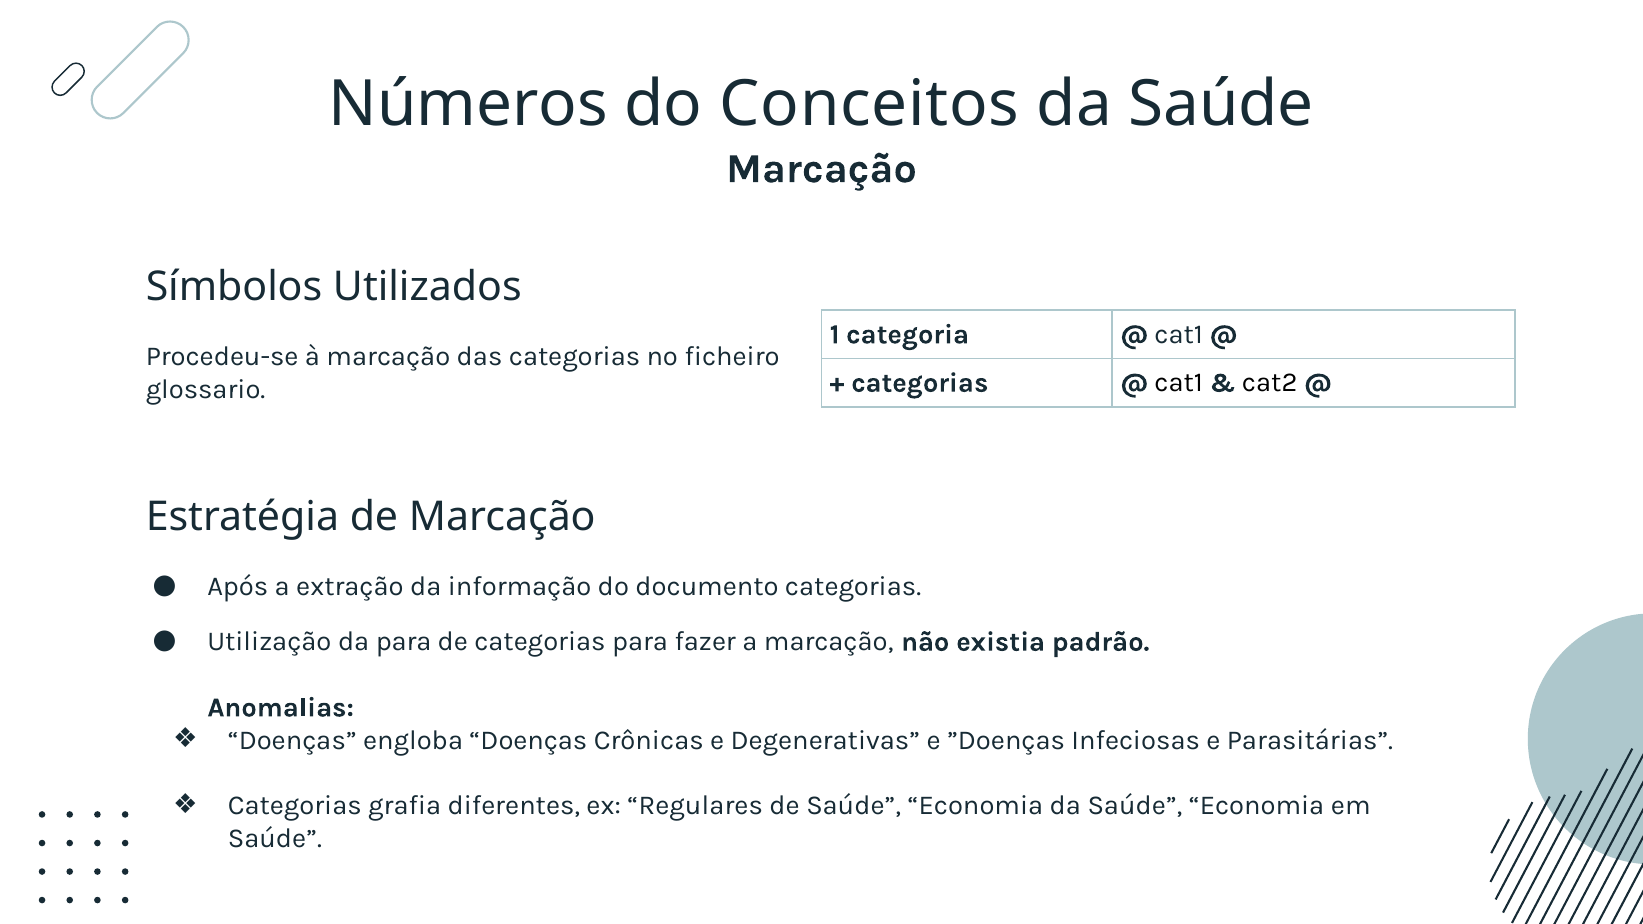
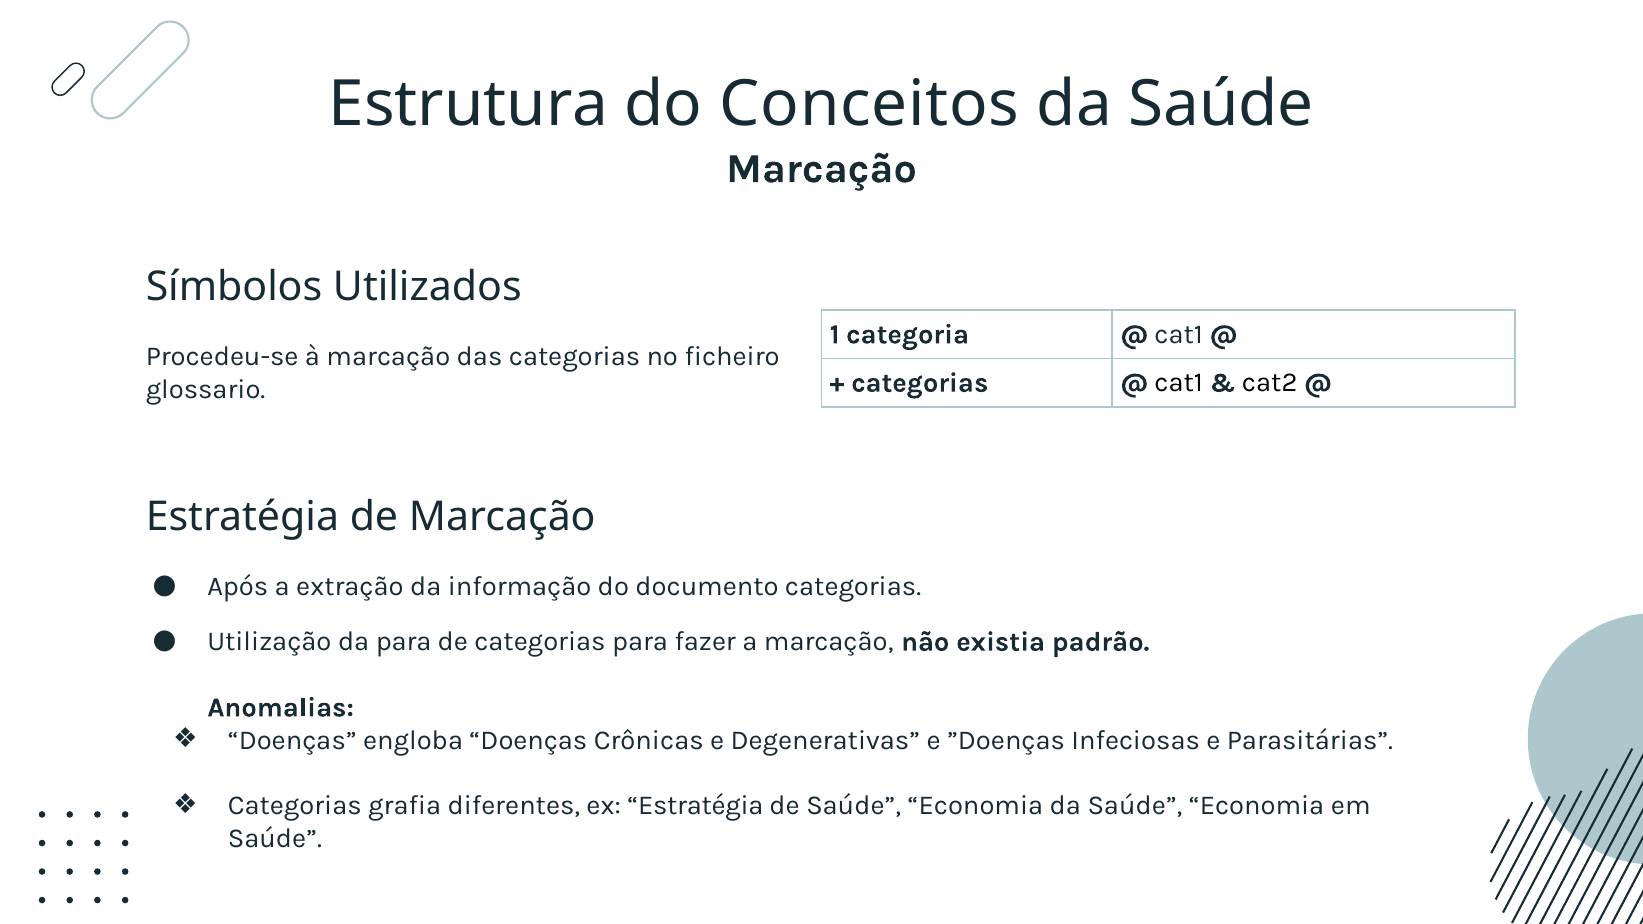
Números: Números -> Estrutura
ex Regulares: Regulares -> Estratégia
